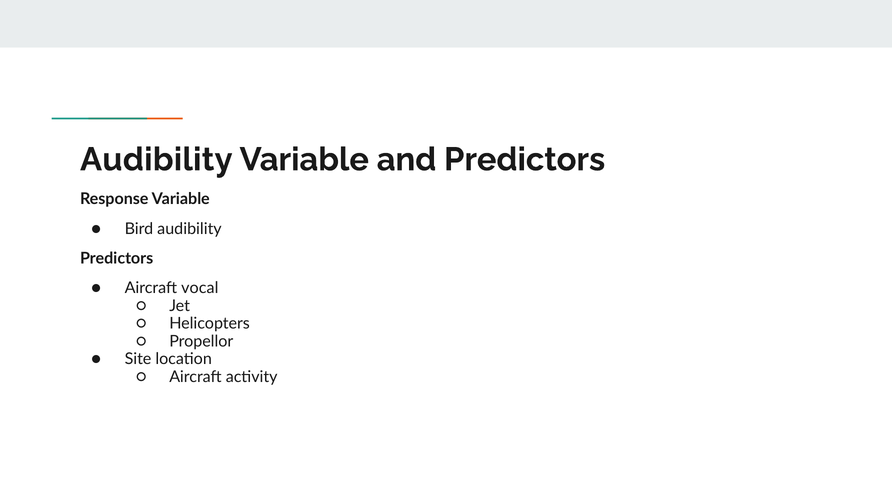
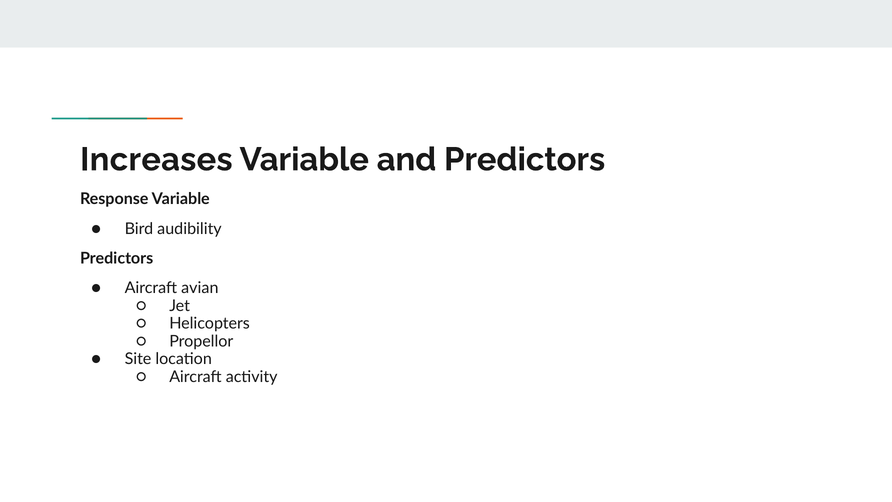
Audibility at (156, 159): Audibility -> Increases
vocal: vocal -> avian
